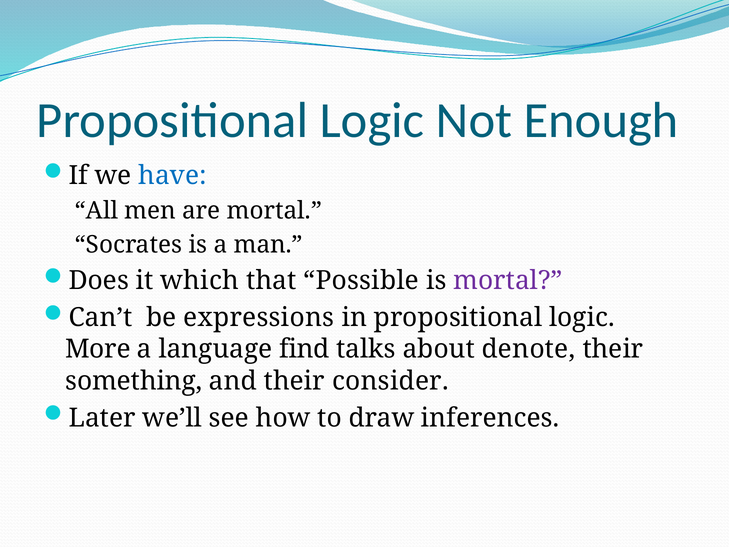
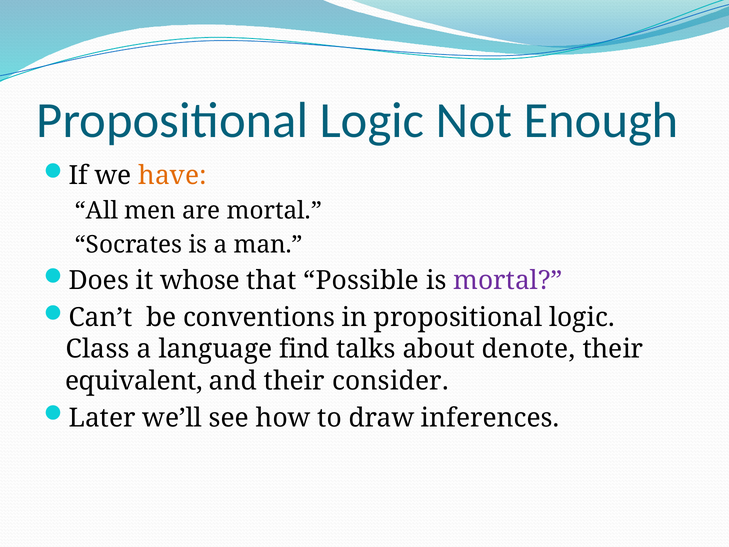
have colour: blue -> orange
which: which -> whose
expressions: expressions -> conventions
More: More -> Class
something: something -> equivalent
